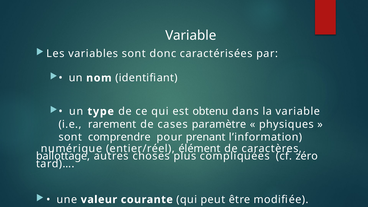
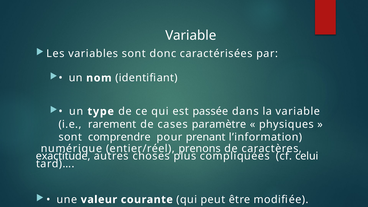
obtenu: obtenu -> passée
élément: élément -> prenons
ballottage: ballottage -> exactitude
zéro: zéro -> celui
